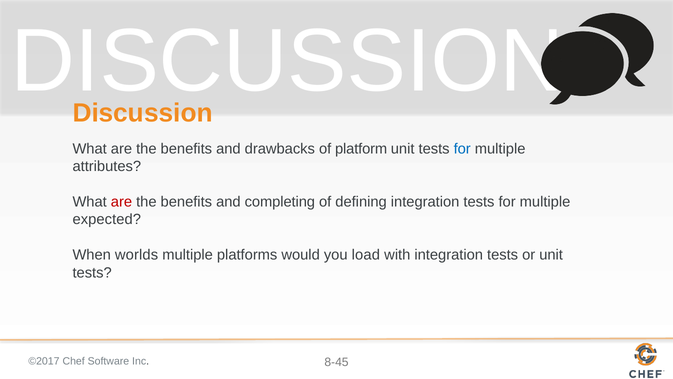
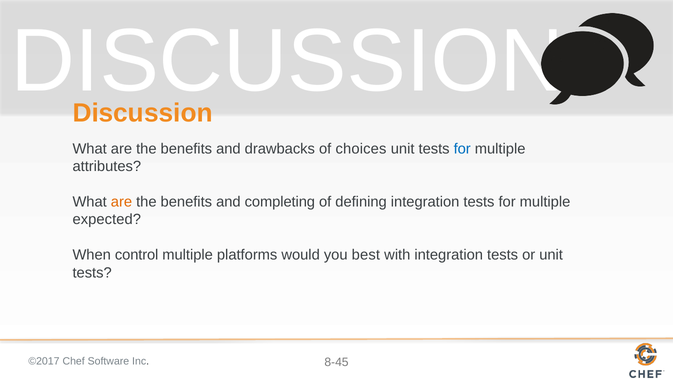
platform: platform -> choices
are at (121, 202) colour: red -> orange
worlds: worlds -> control
load: load -> best
